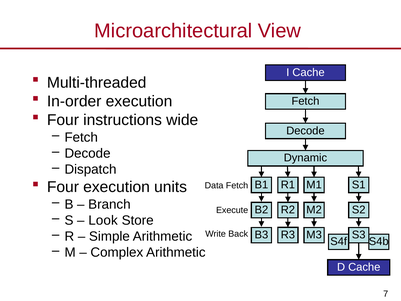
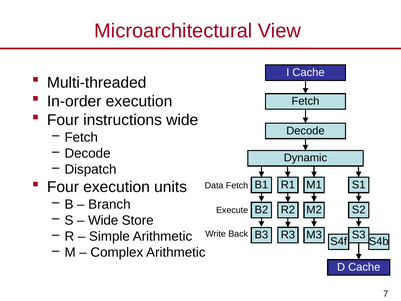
Look at (103, 220): Look -> Wide
